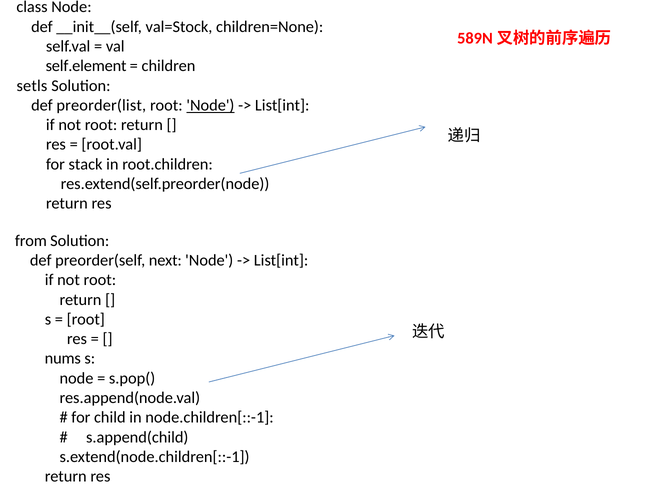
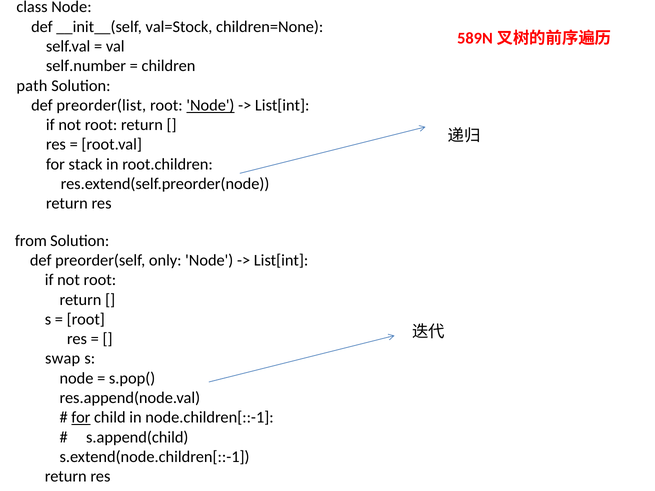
self.element: self.element -> self.number
setls: setls -> path
next: next -> only
nums: nums -> swap
for at (81, 418) underline: none -> present
